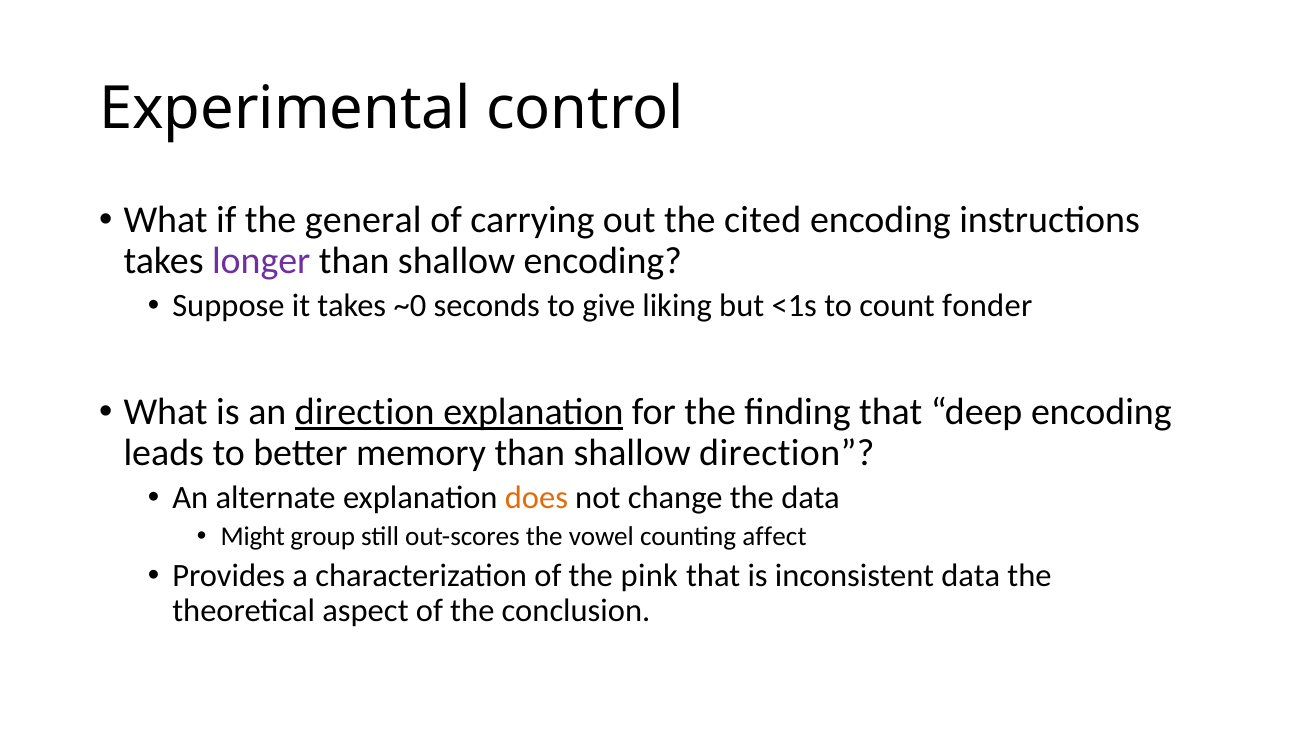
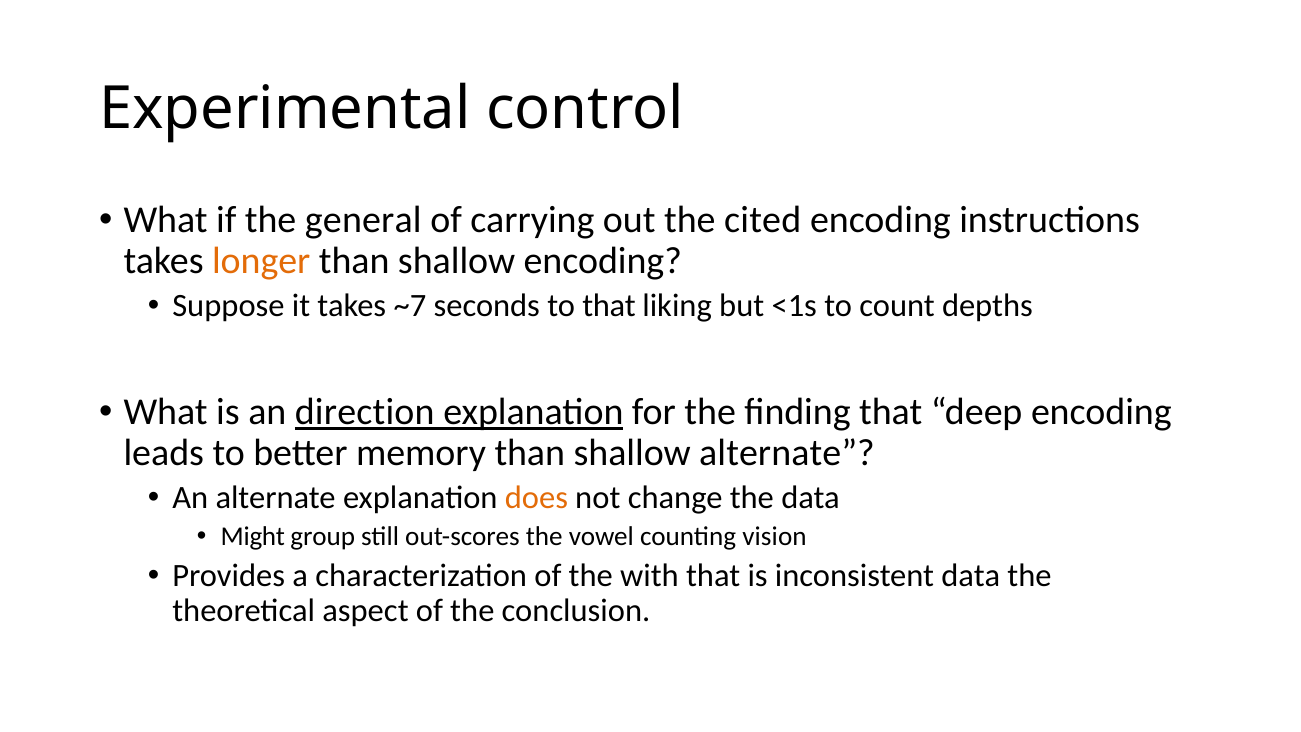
longer colour: purple -> orange
~0: ~0 -> ~7
to give: give -> that
fonder: fonder -> depths
shallow direction: direction -> alternate
affect: affect -> vision
pink: pink -> with
